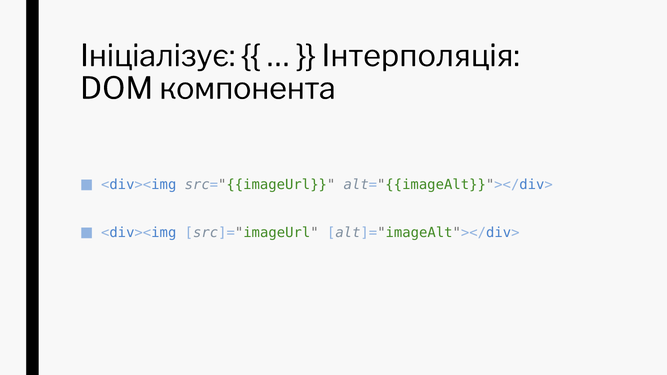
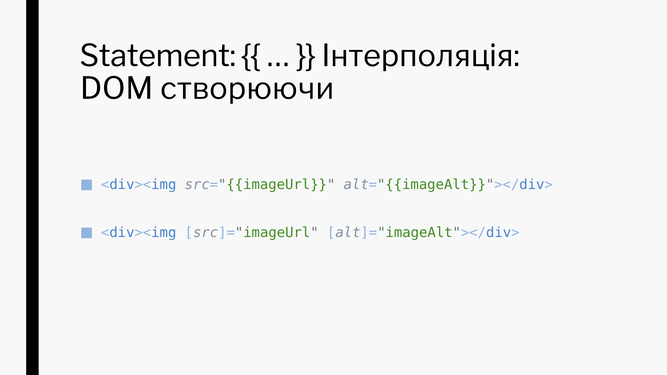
Ініціалізує: Ініціалізує -> Statement
компонента: компонента -> створюючи
